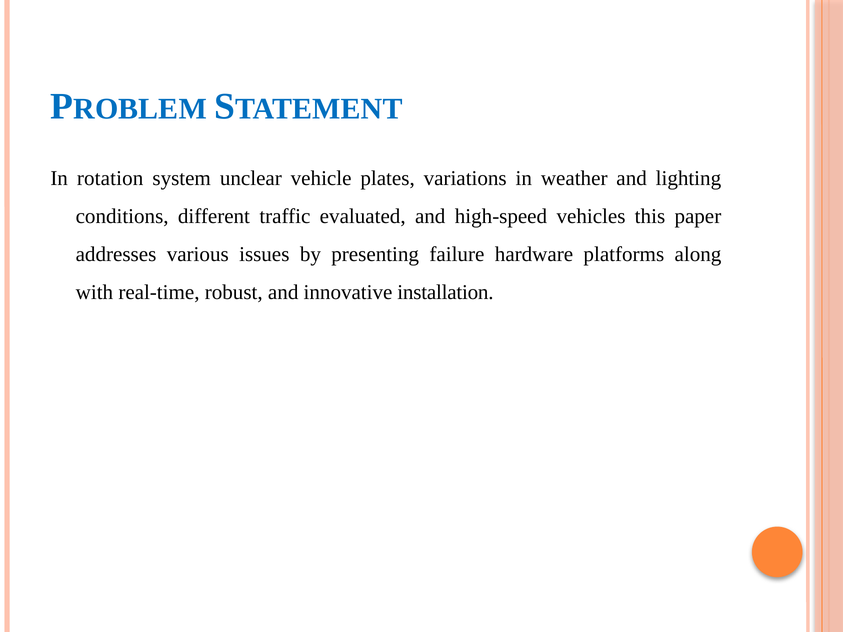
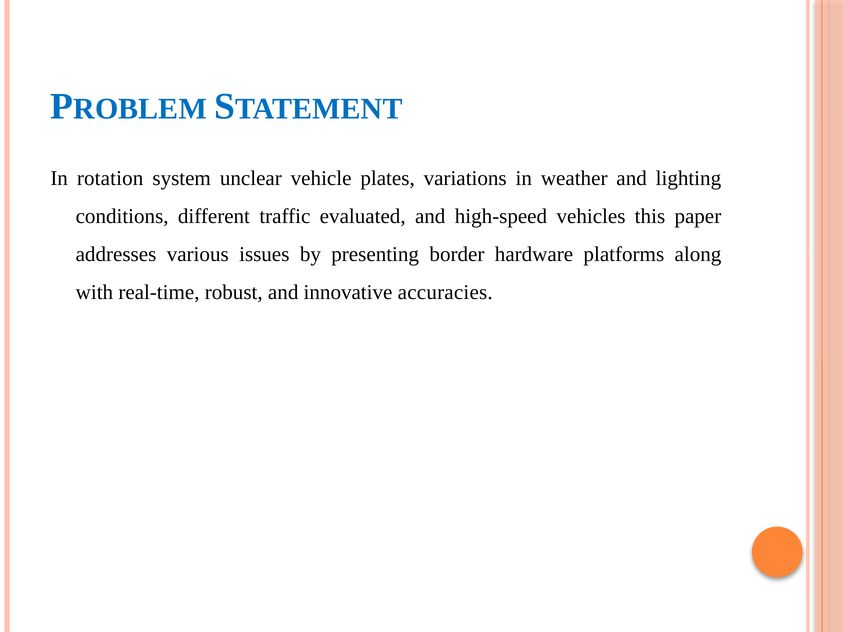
failure: failure -> border
installation: installation -> accuracies
